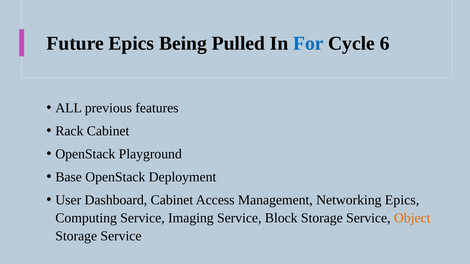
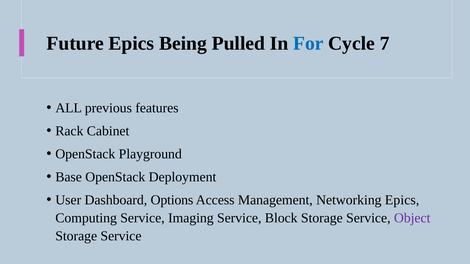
6: 6 -> 7
Dashboard Cabinet: Cabinet -> Options
Object colour: orange -> purple
